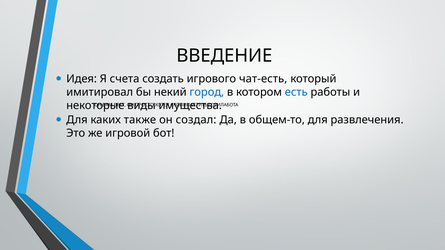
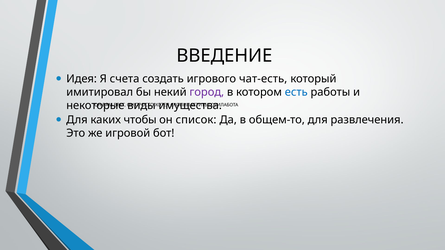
город colour: blue -> purple
также: также -> чтобы
создал: создал -> список
